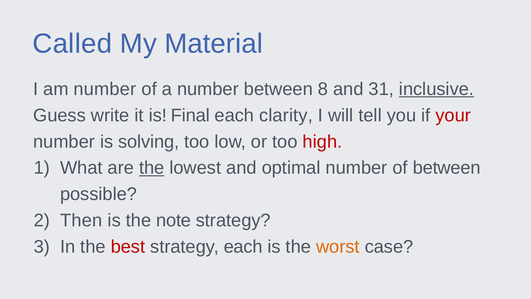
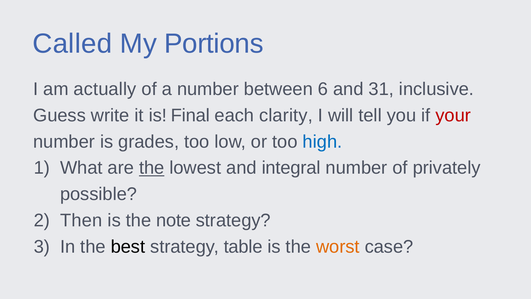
Material: Material -> Portions
am number: number -> actually
8: 8 -> 6
inclusive underline: present -> none
solving: solving -> grades
high colour: red -> blue
optimal: optimal -> integral
of between: between -> privately
best colour: red -> black
strategy each: each -> table
